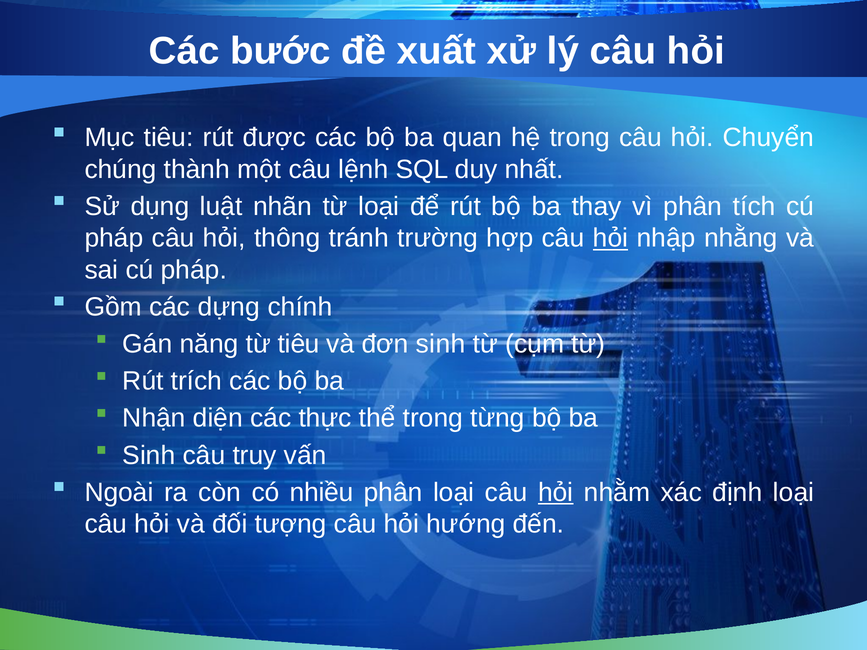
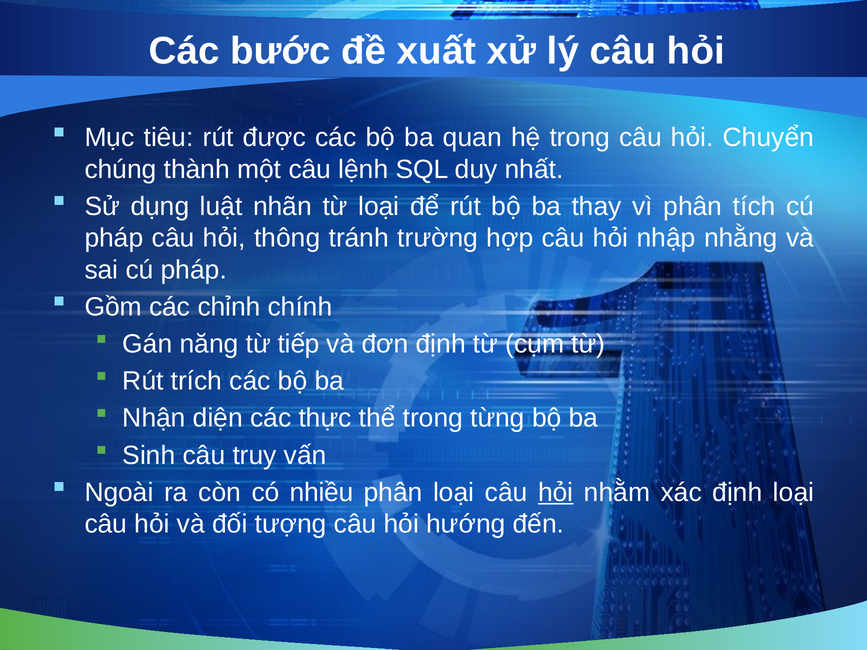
hỏi at (611, 238) underline: present -> none
dựng: dựng -> chỉnh
từ tiêu: tiêu -> tiếp
đơn sinh: sinh -> định
